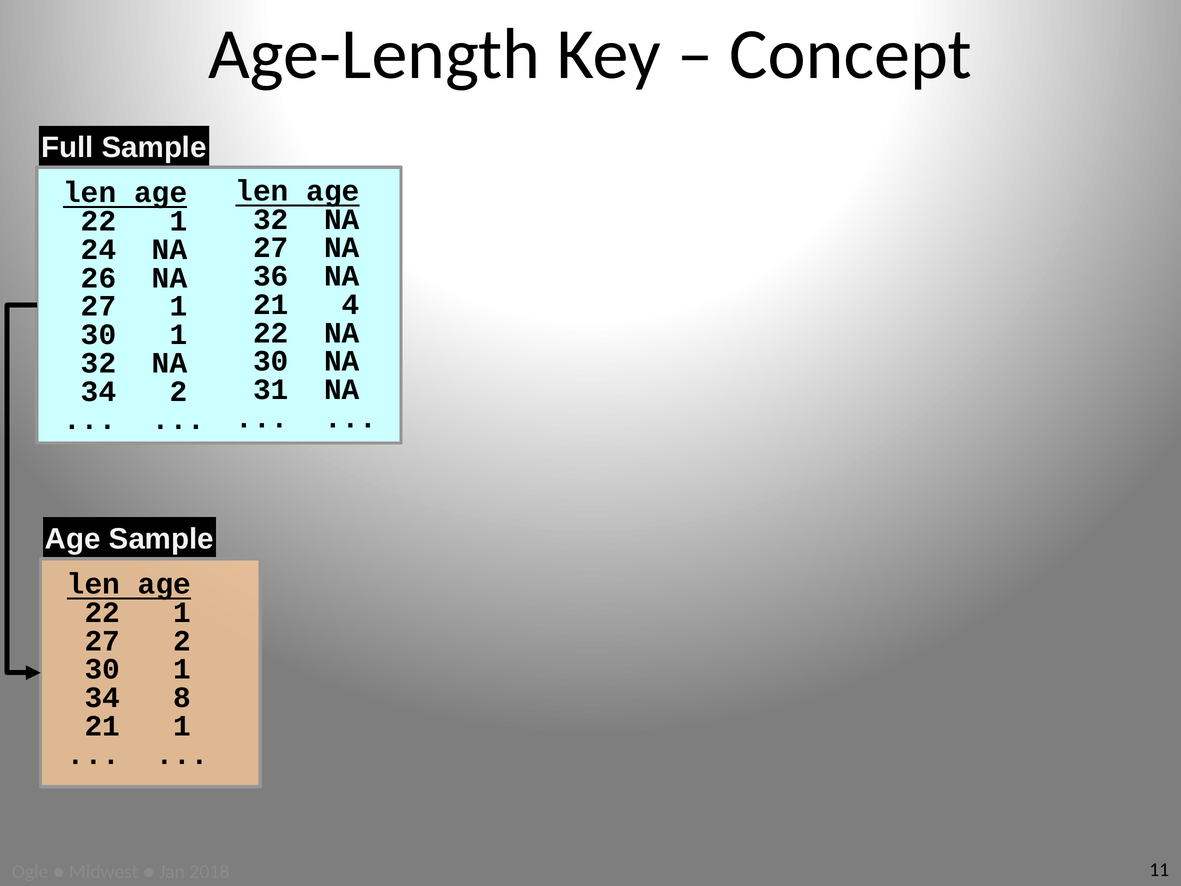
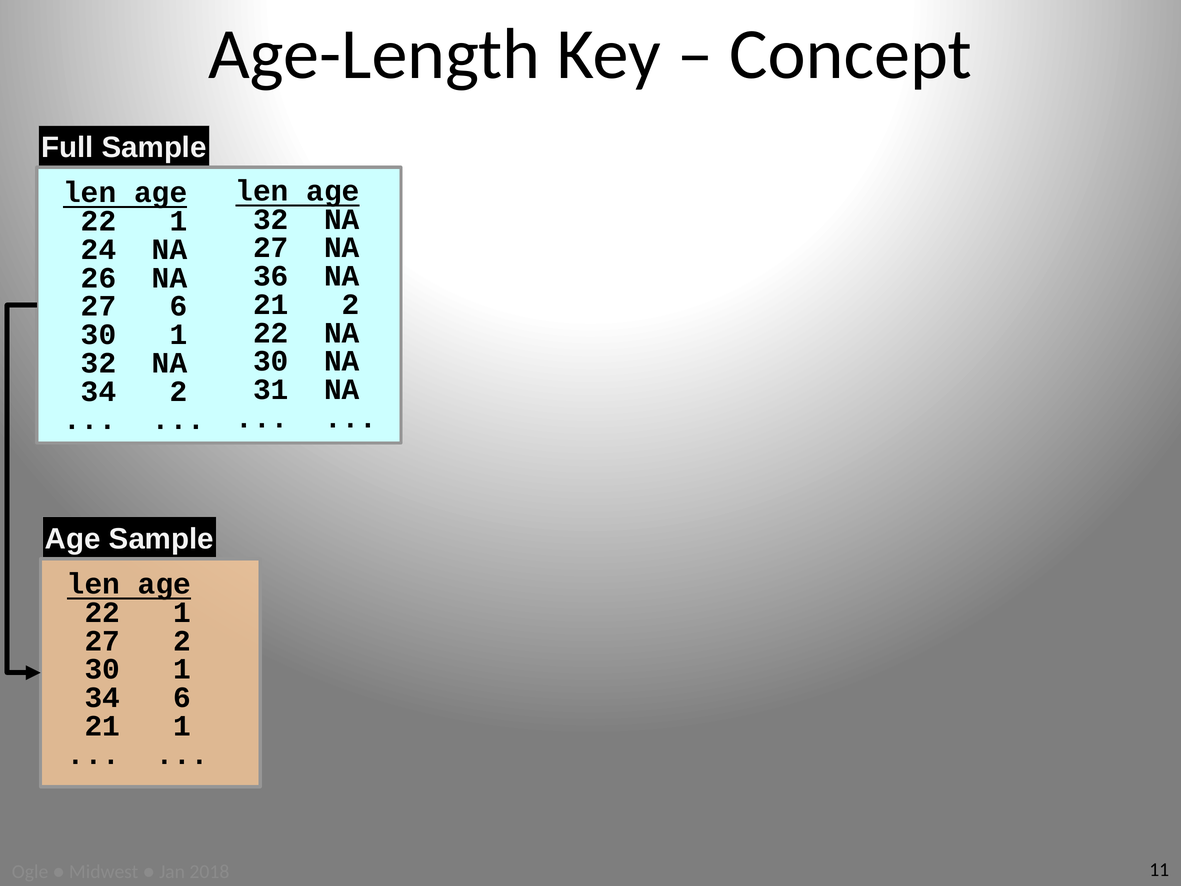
21 4: 4 -> 2
27 1: 1 -> 6
34 8: 8 -> 6
